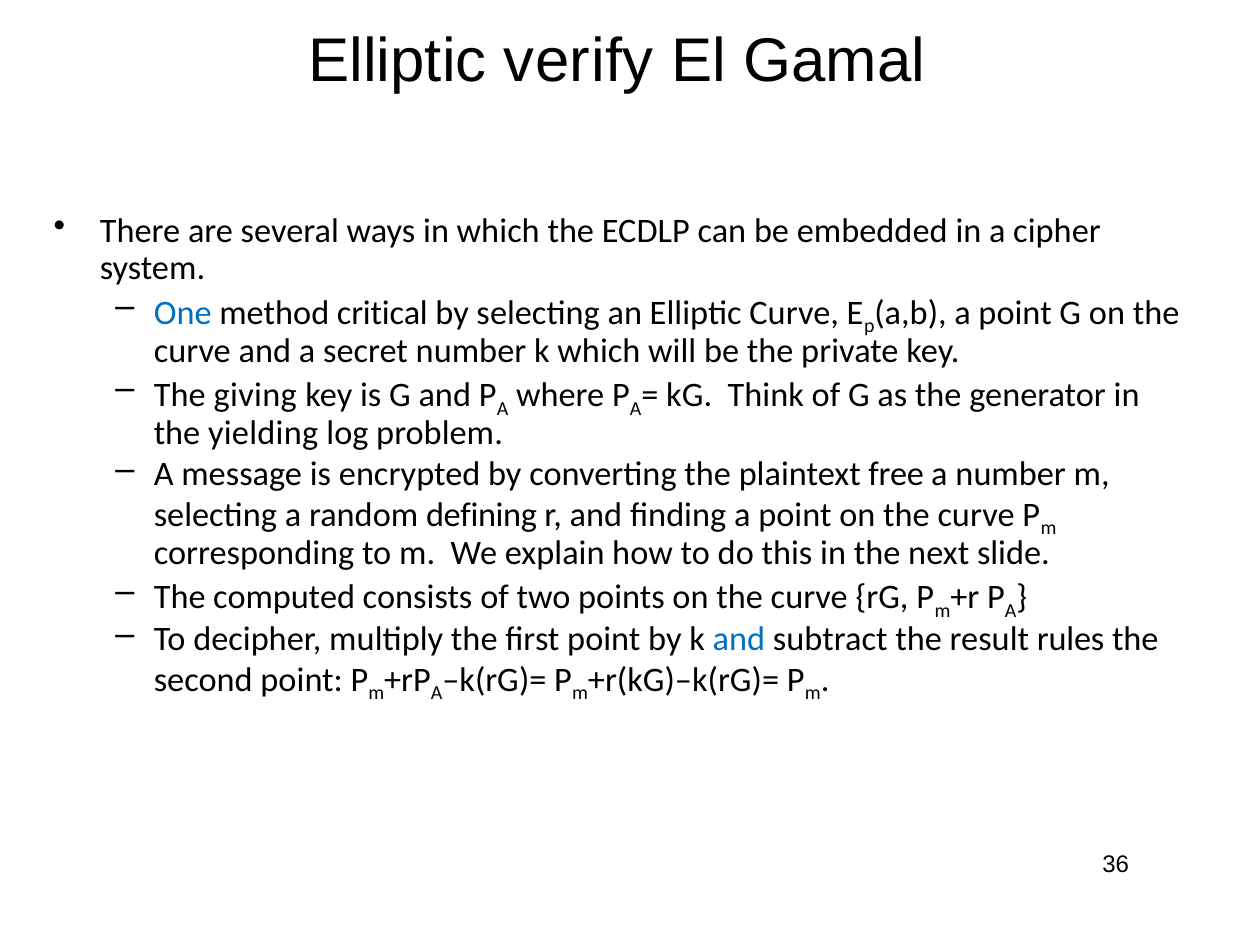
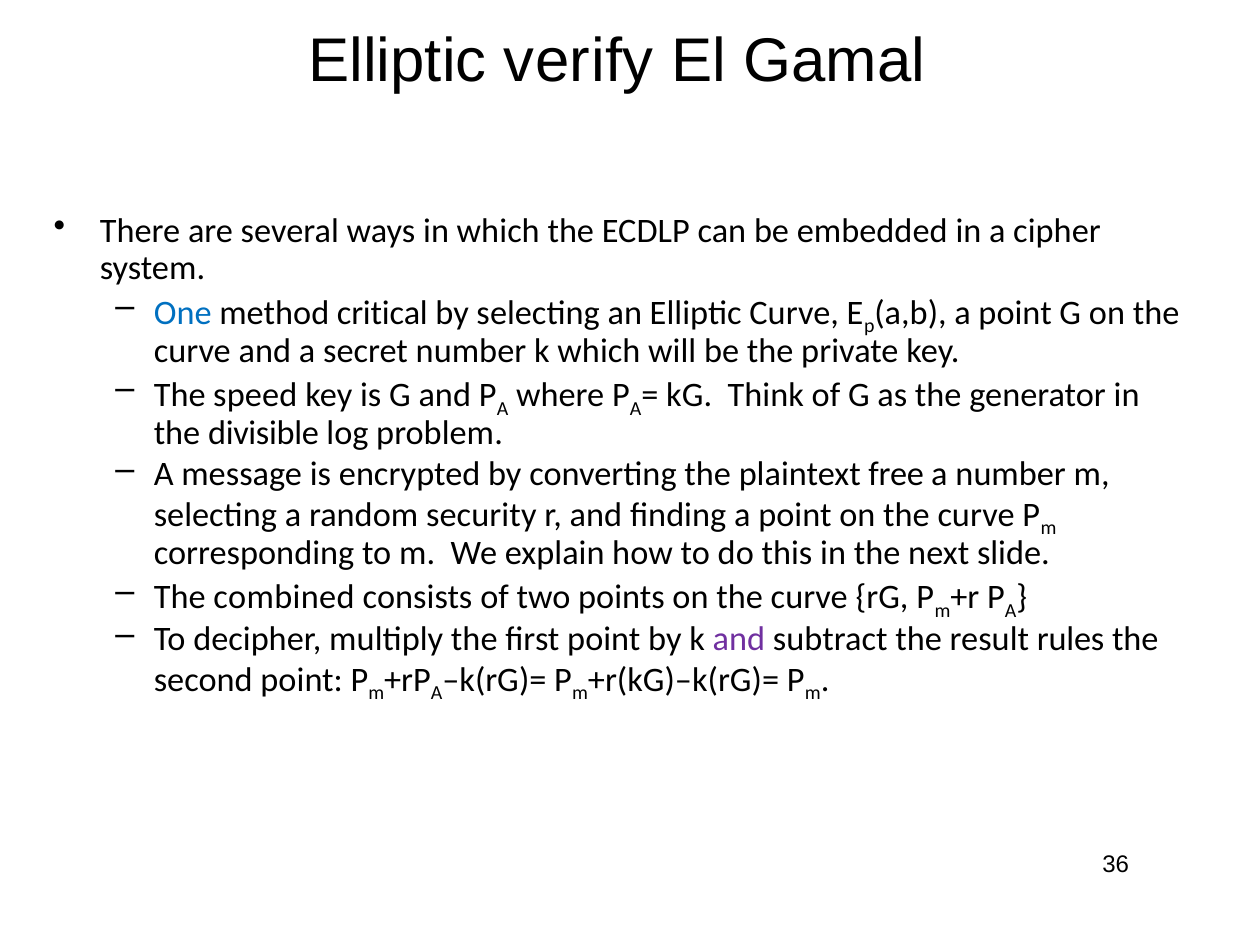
giving: giving -> speed
yielding: yielding -> divisible
defining: defining -> security
computed: computed -> combined
and at (739, 639) colour: blue -> purple
